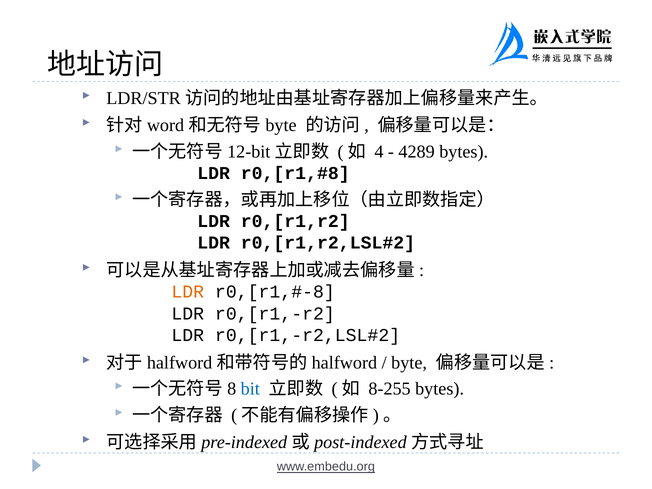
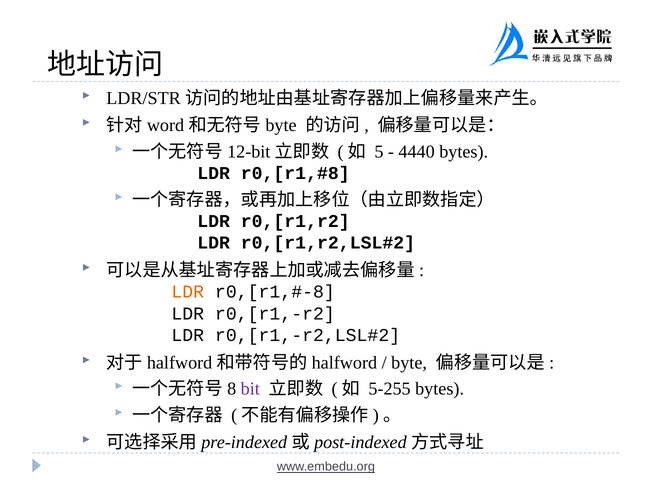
4: 4 -> 5
4289: 4289 -> 4440
bit colour: blue -> purple
8-255: 8-255 -> 5-255
